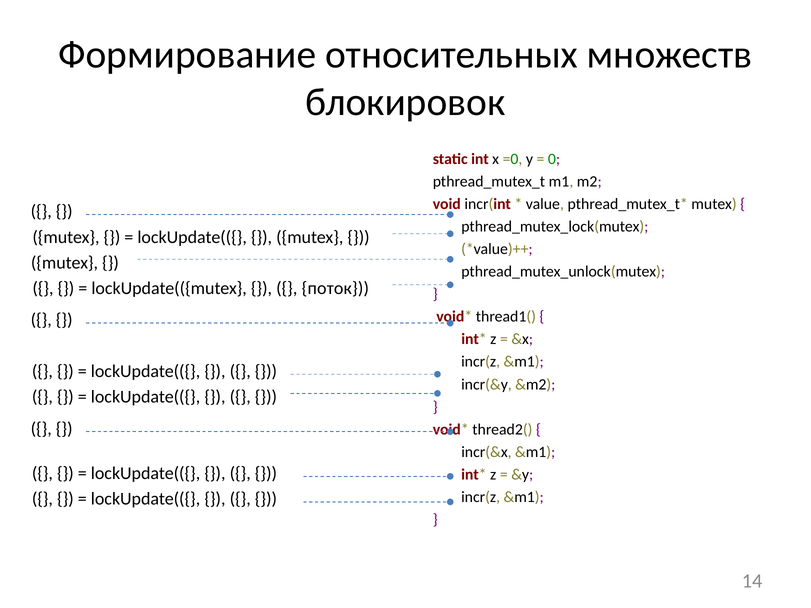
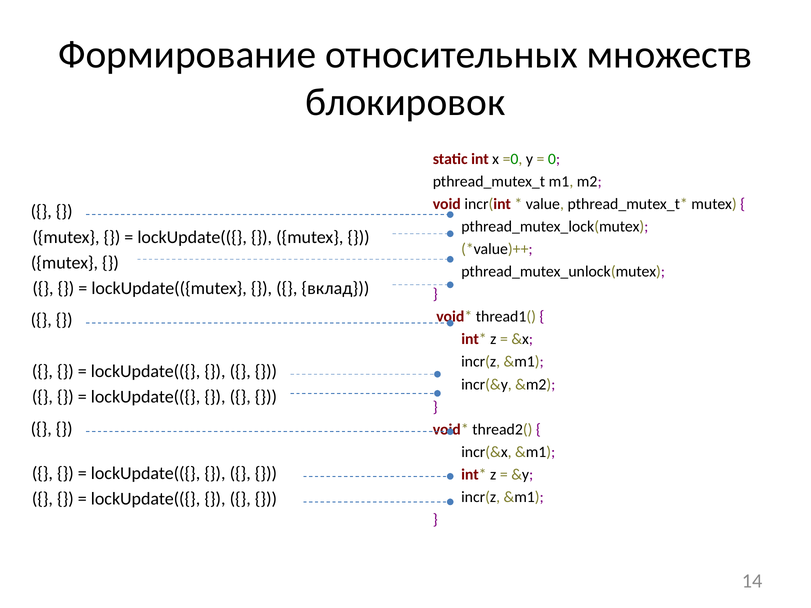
поток: поток -> вклад
